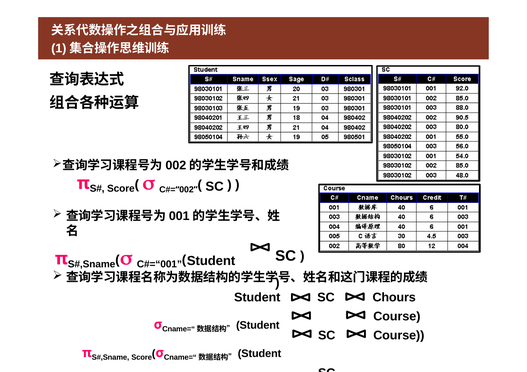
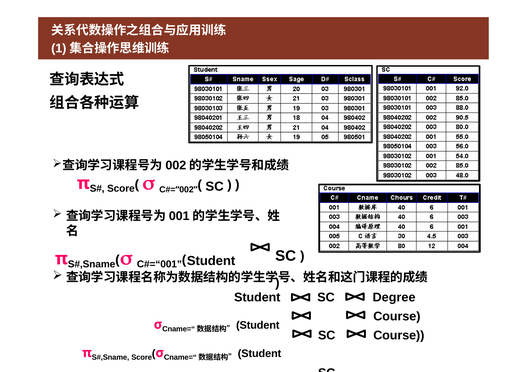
Chours: Chours -> Degree
